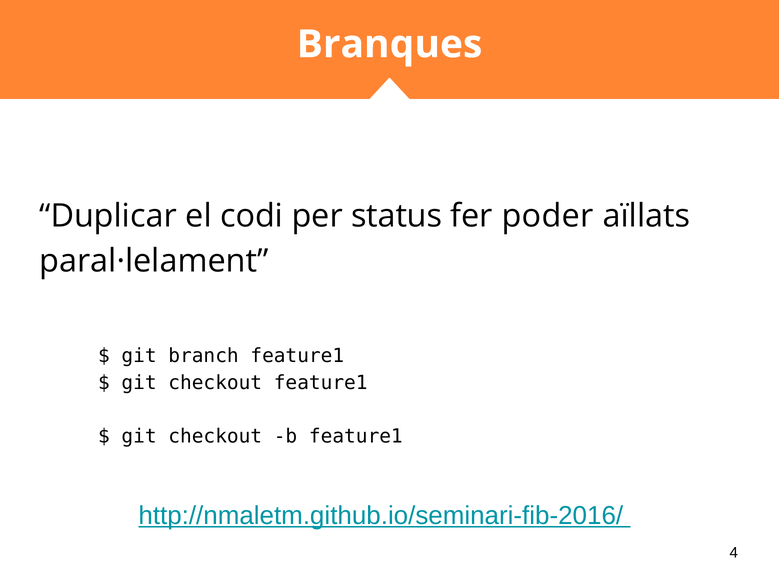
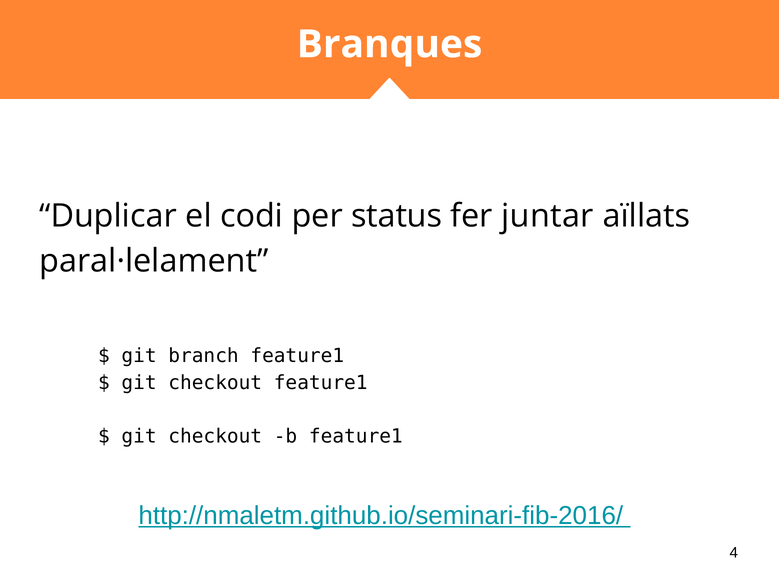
poder: poder -> juntar
